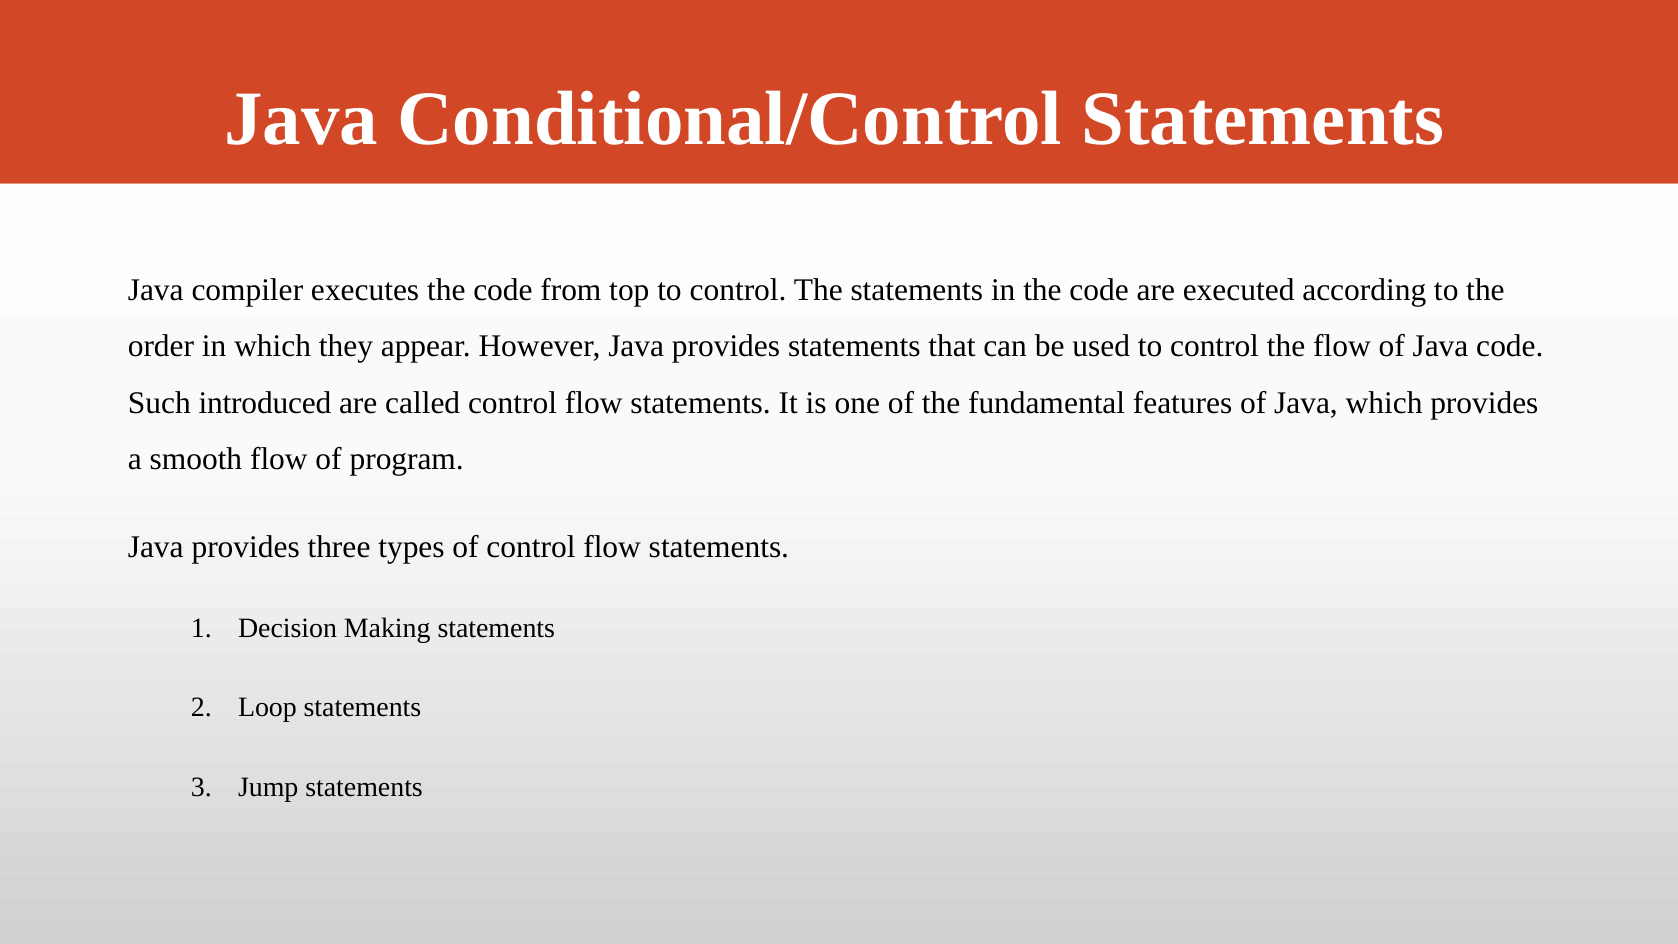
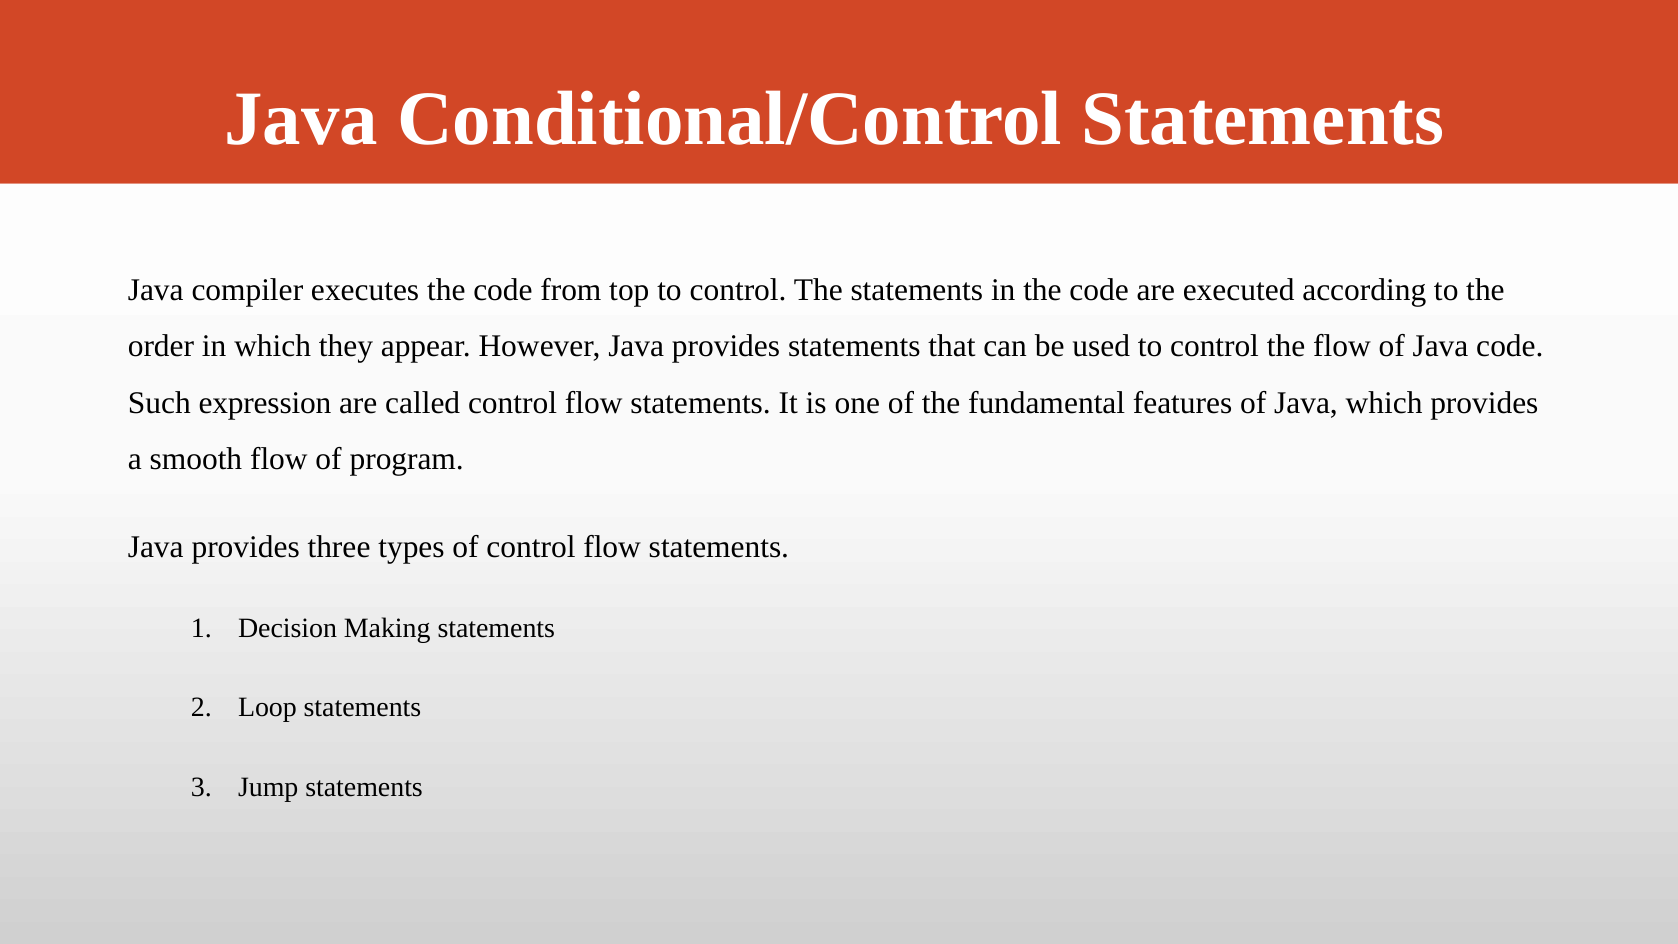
introduced: introduced -> expression
